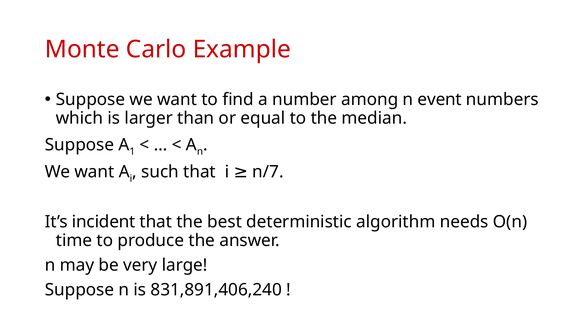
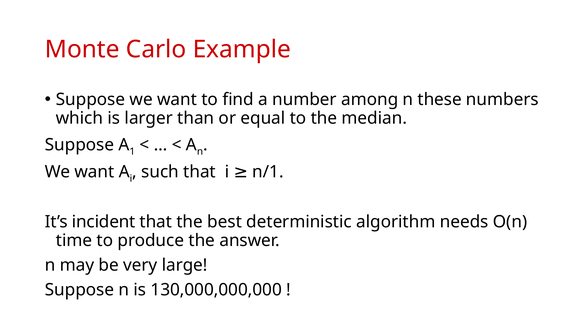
event: event -> these
n/7: n/7 -> n/1
831,891,406,240: 831,891,406,240 -> 130,000,000,000
